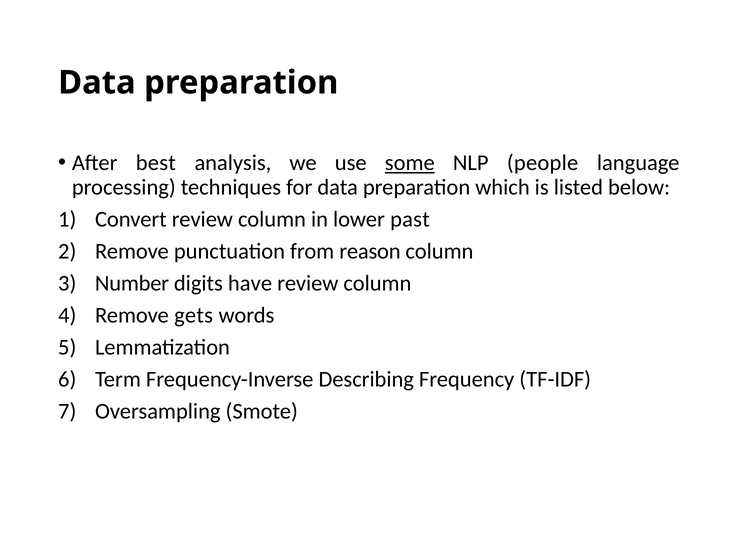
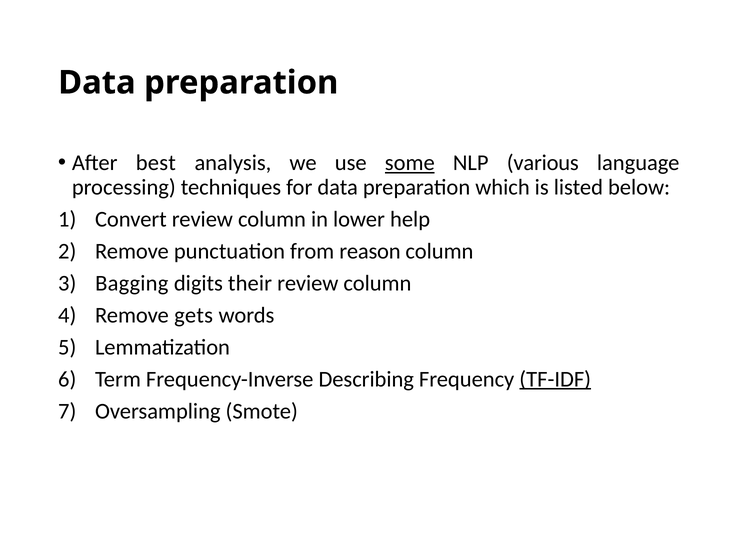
people: people -> various
past: past -> help
Number: Number -> Bagging
have: have -> their
TF-IDF underline: none -> present
